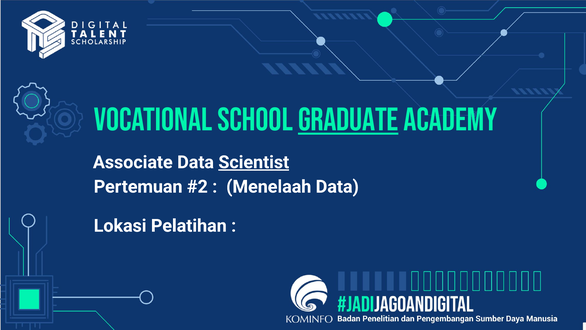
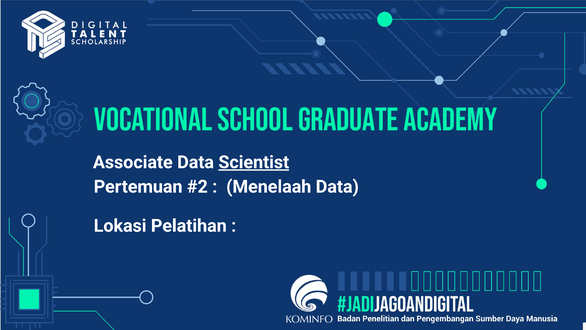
graduate underline: present -> none
